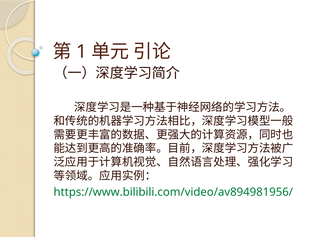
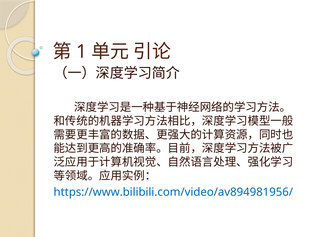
https://www.bilibili.com/video/av894981956/ colour: green -> blue
